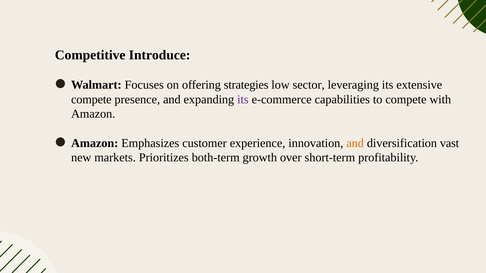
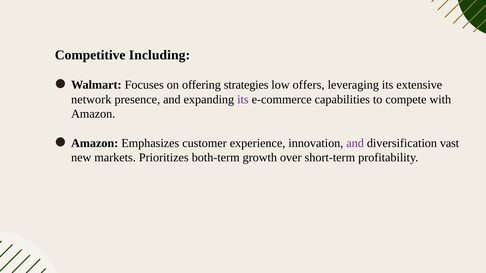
Introduce: Introduce -> Including
sector: sector -> offers
compete at (91, 100): compete -> network
and at (355, 143) colour: orange -> purple
